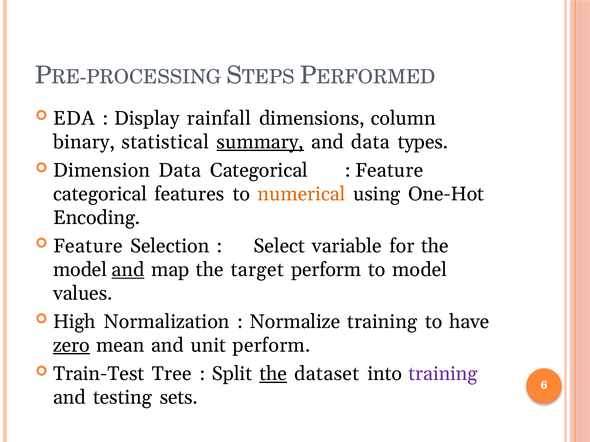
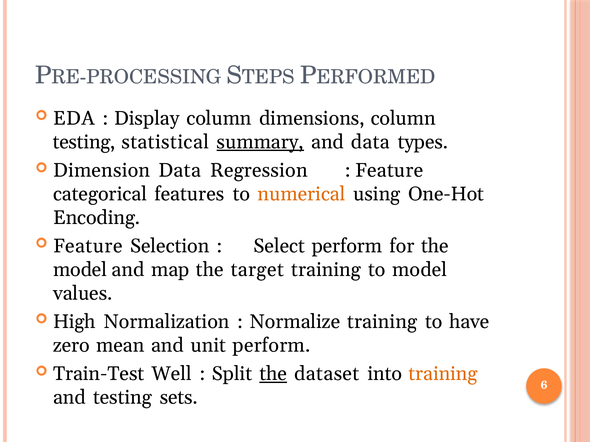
Display rainfall: rainfall -> column
binary at (84, 142): binary -> testing
Data Categorical: Categorical -> Regression
Select variable: variable -> perform
and at (128, 270) underline: present -> none
target perform: perform -> training
zero underline: present -> none
Tree: Tree -> Well
training at (443, 374) colour: purple -> orange
